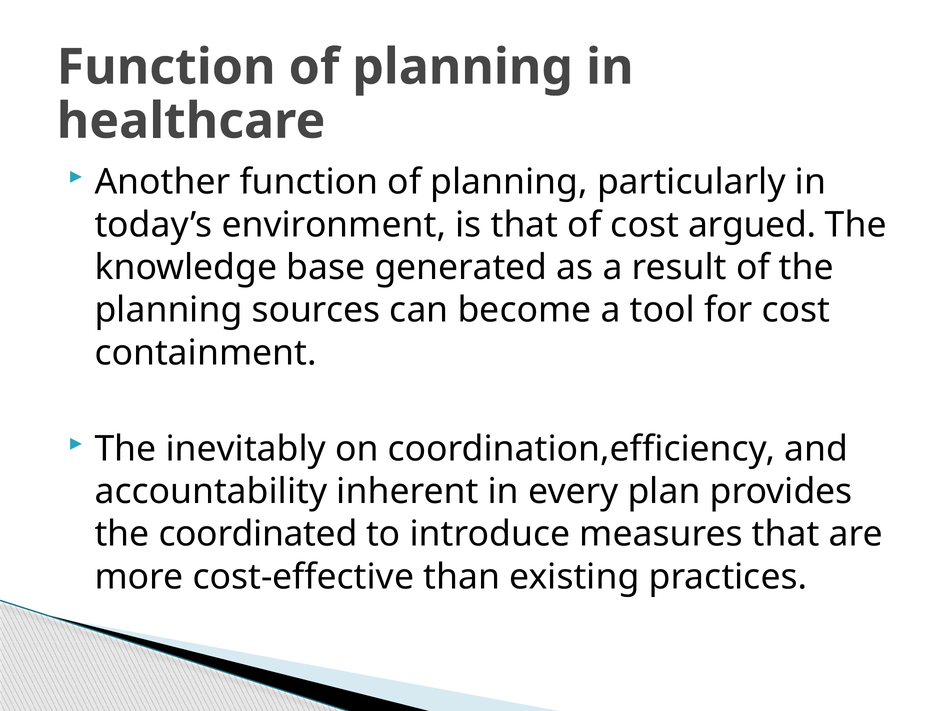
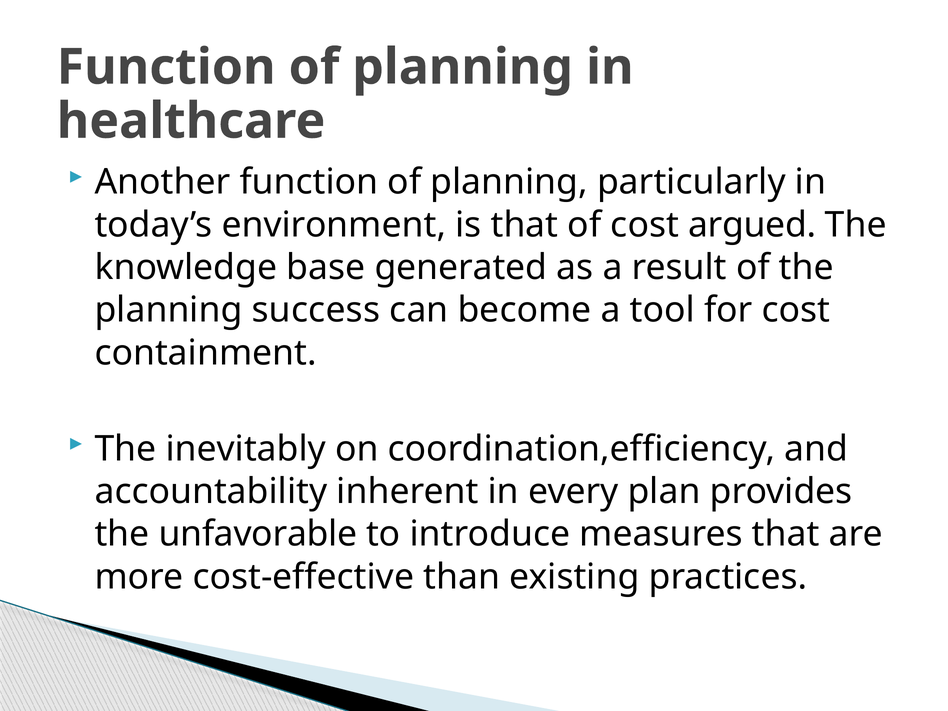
sources: sources -> success
coordinated: coordinated -> unfavorable
